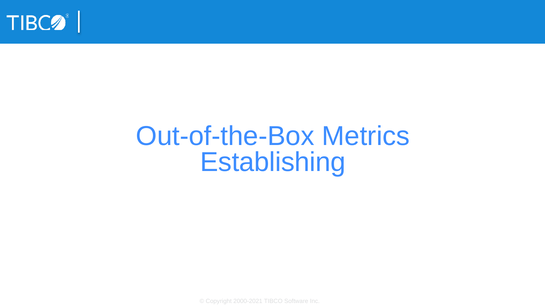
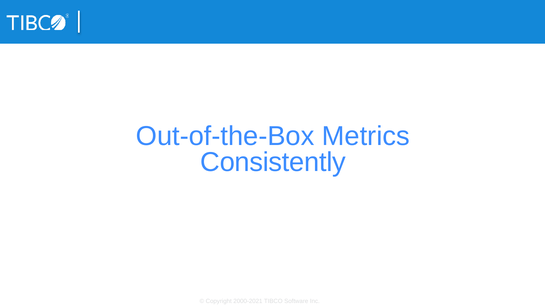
Establishing: Establishing -> Consistently
